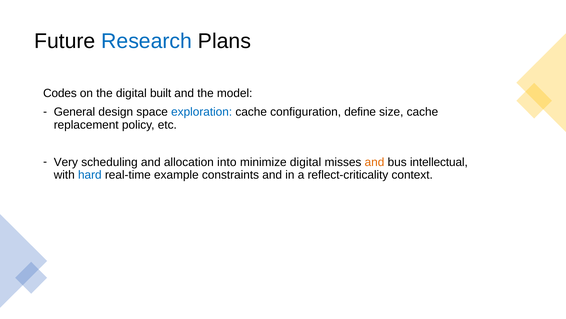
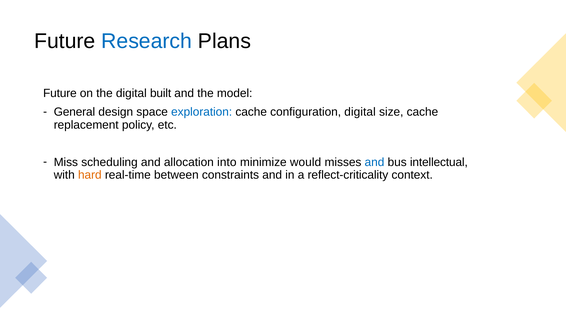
Codes at (60, 93): Codes -> Future
configuration define: define -> digital
Very: Very -> Miss
minimize digital: digital -> would
and at (374, 162) colour: orange -> blue
hard colour: blue -> orange
example: example -> between
